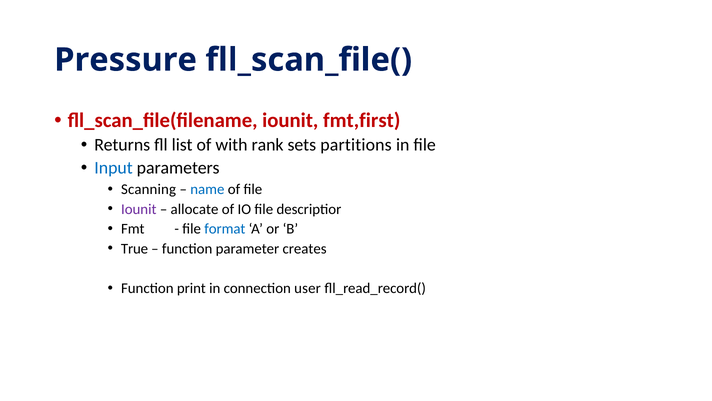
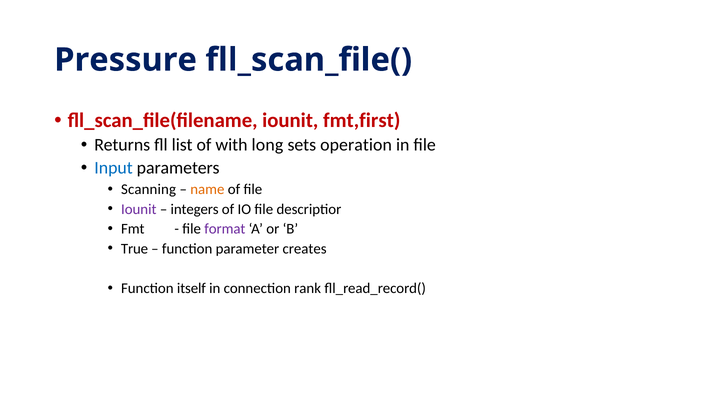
rank: rank -> long
partitions: partitions -> operation
name colour: blue -> orange
allocate: allocate -> integers
format colour: blue -> purple
print: print -> itself
user: user -> rank
